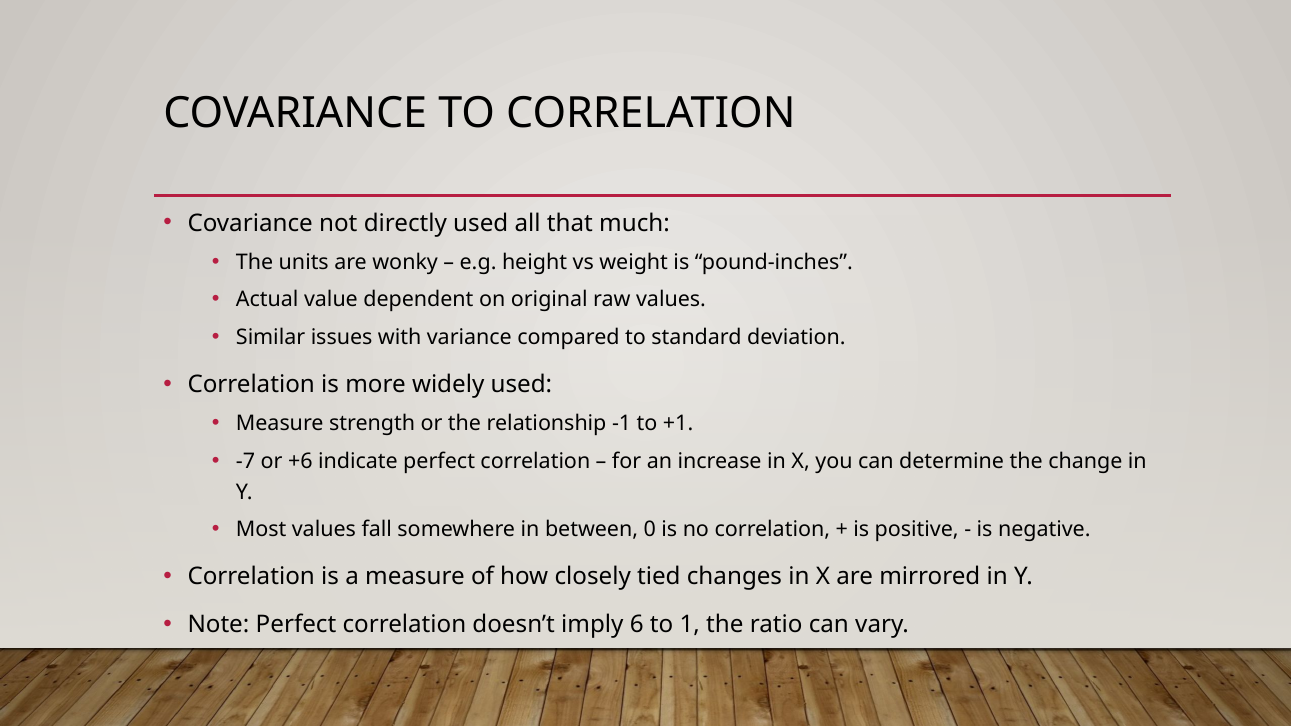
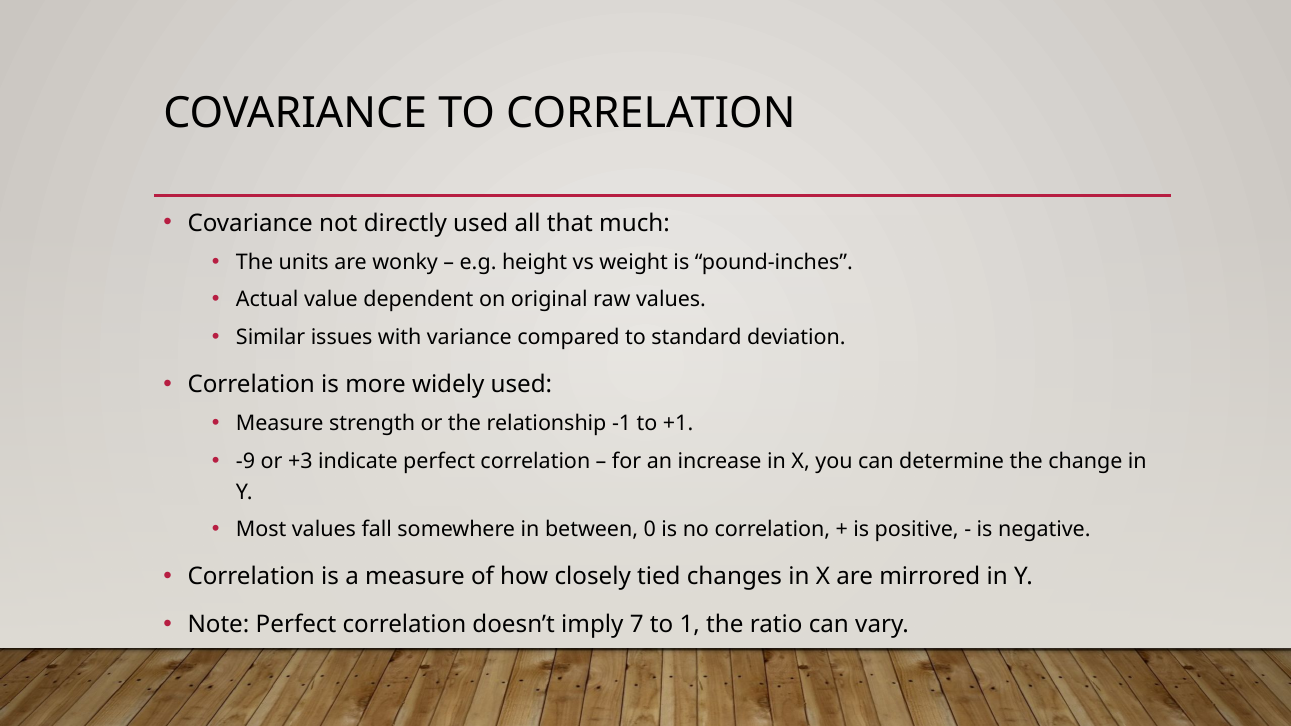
-7: -7 -> -9
+6: +6 -> +3
6: 6 -> 7
